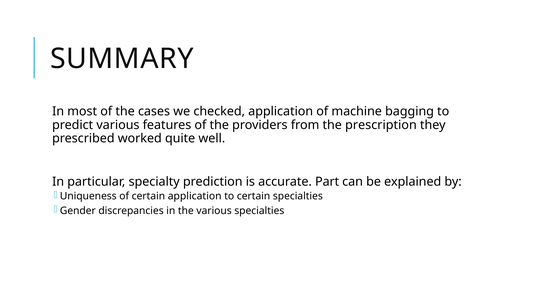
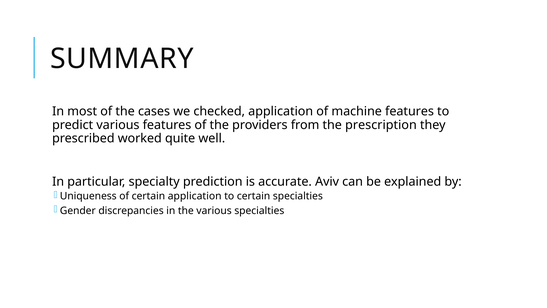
machine bagging: bagging -> features
Part: Part -> Aviv
